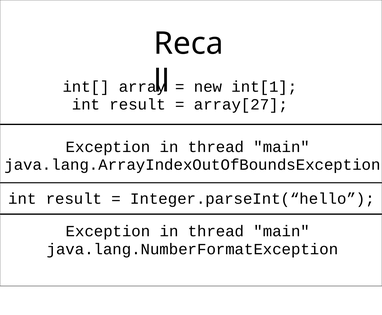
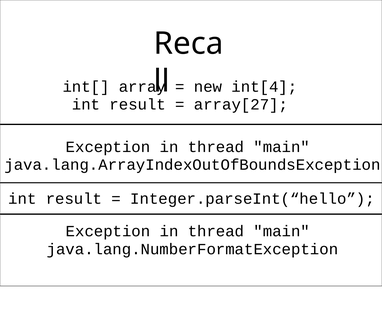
int[1: int[1 -> int[4
